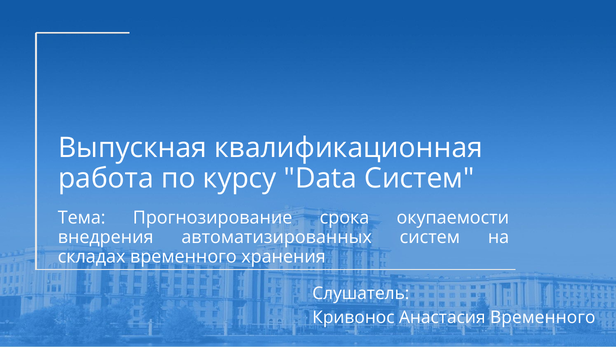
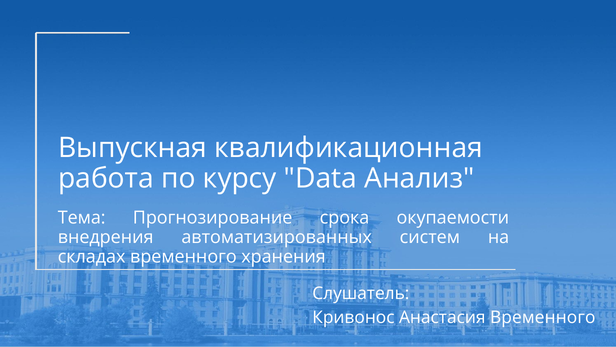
Data Систем: Систем -> Анализ
